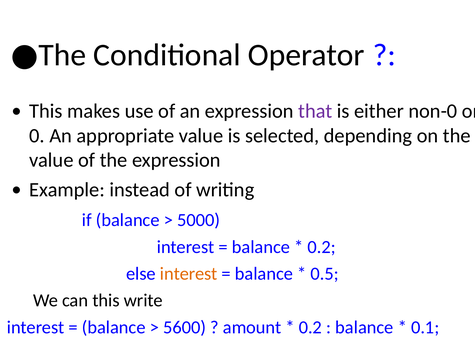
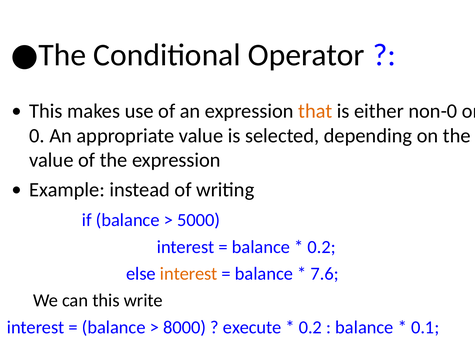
that colour: purple -> orange
0.5: 0.5 -> 7.6
5600: 5600 -> 8000
amount: amount -> execute
